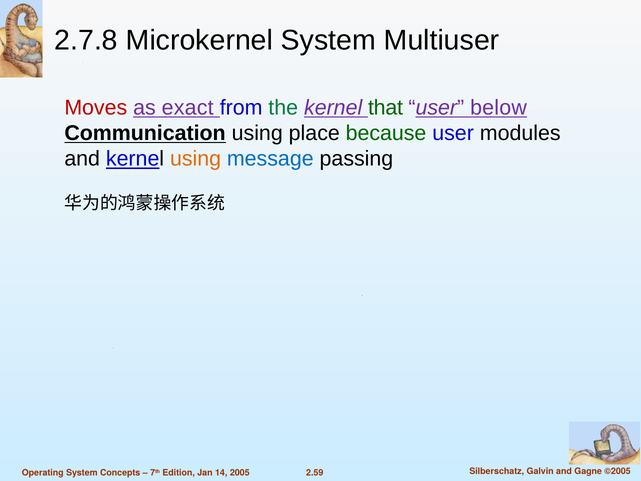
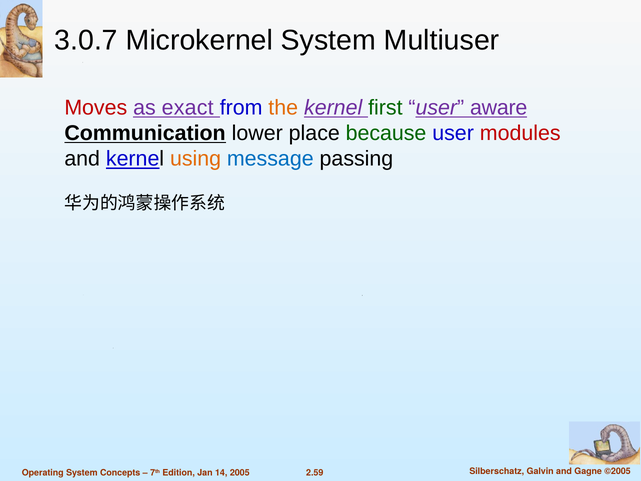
2.7.8: 2.7.8 -> 3.0.7
the colour: green -> orange
that: that -> first
below: below -> aware
Communication using: using -> lower
modules colour: black -> red
